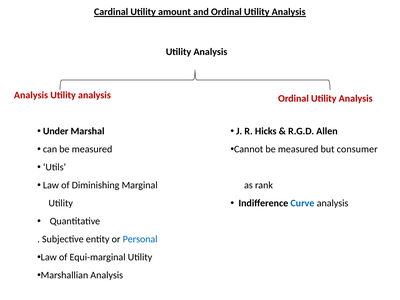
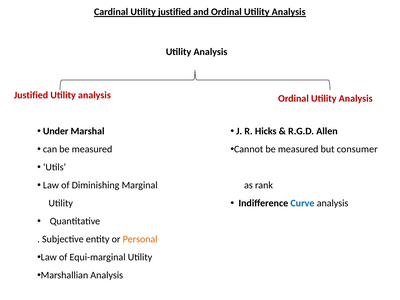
Utility amount: amount -> justified
Analysis at (31, 95): Analysis -> Justified
Personal colour: blue -> orange
